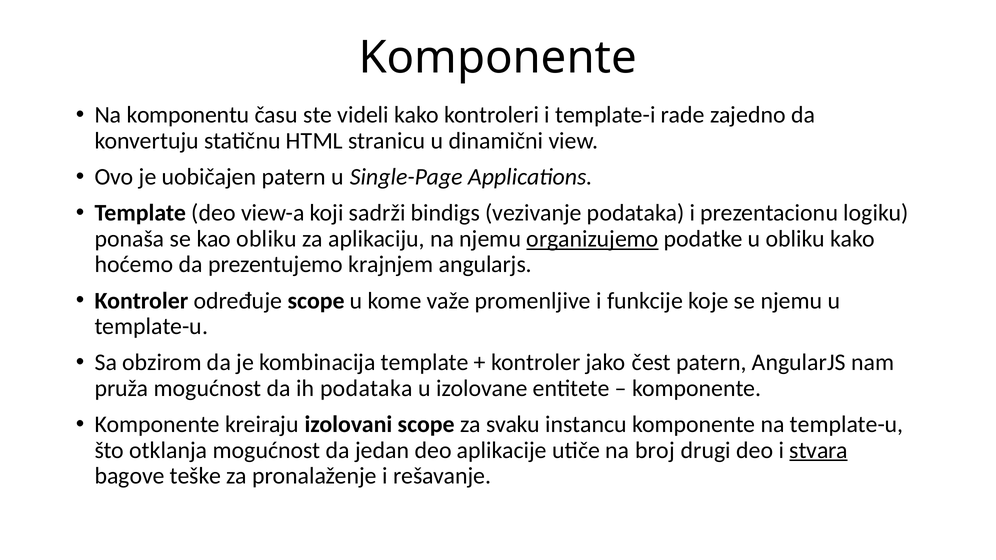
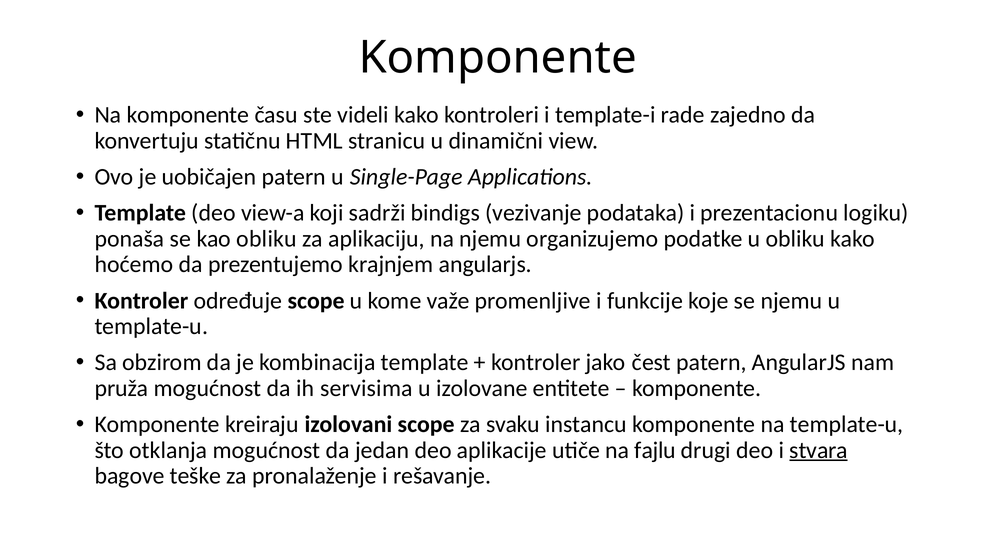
Na komponentu: komponentu -> komponente
organizujemo underline: present -> none
ih podataka: podataka -> servisima
broj: broj -> fajlu
